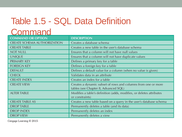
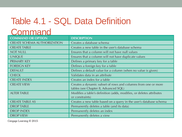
1.5: 1.5 -> 4.1
